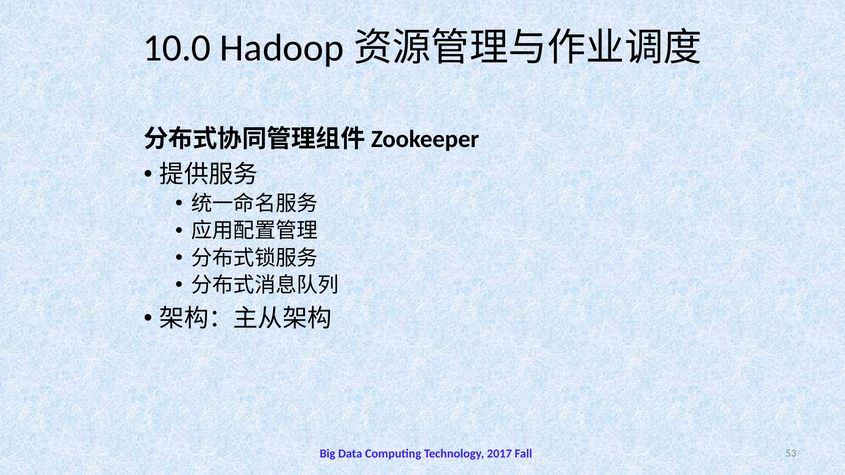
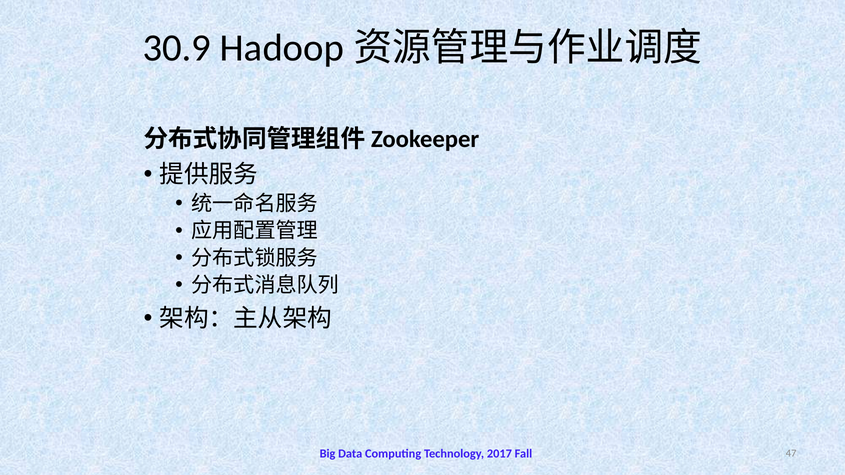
10.0: 10.0 -> 30.9
53: 53 -> 47
